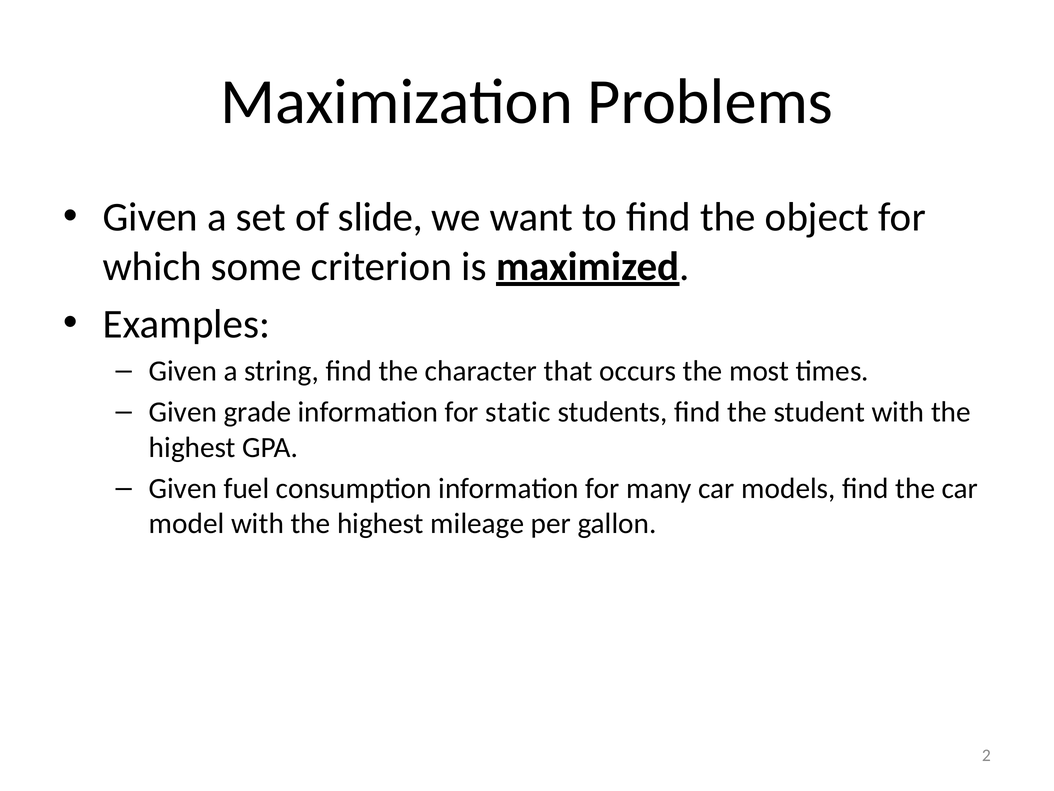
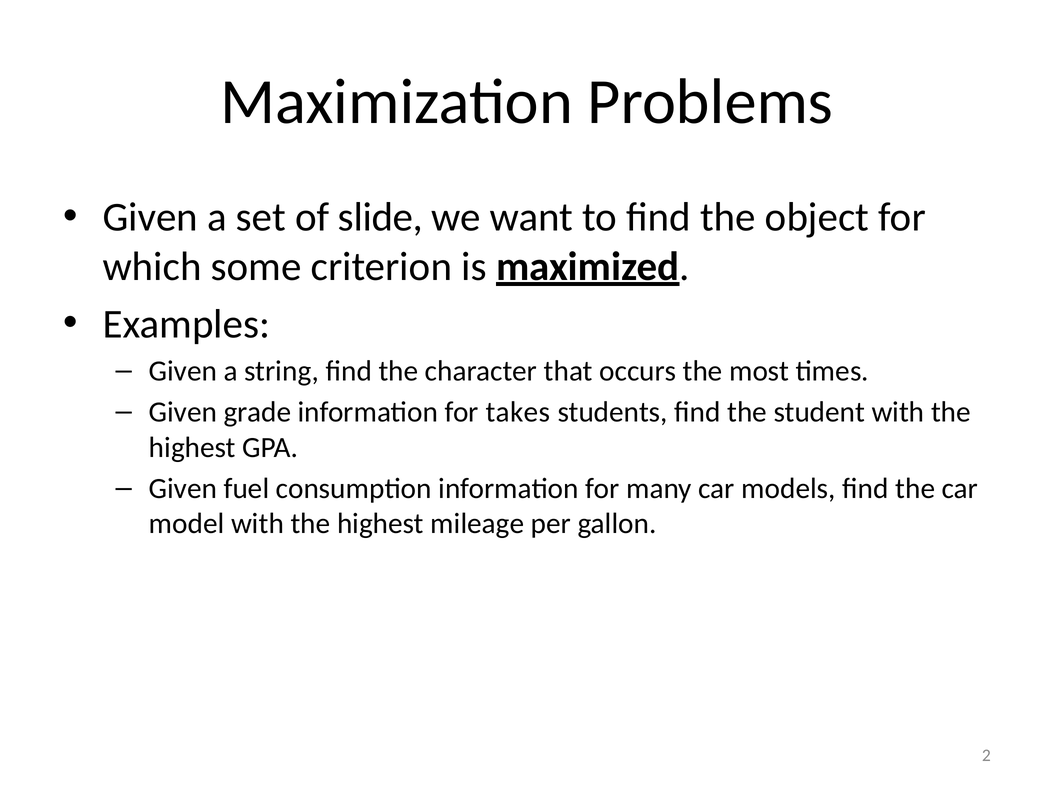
static: static -> takes
